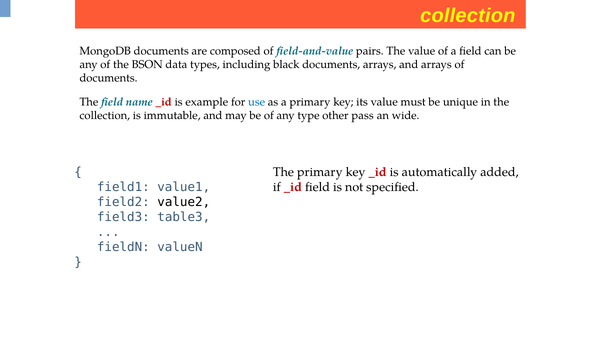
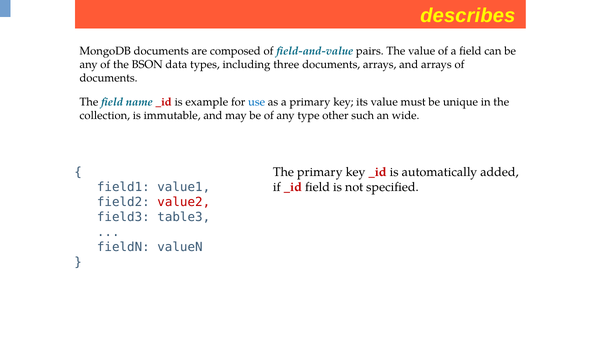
collection at (468, 16): collection -> describes
black: black -> three
pass: pass -> such
value2 colour: black -> red
